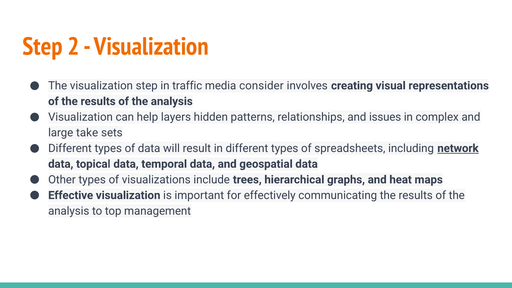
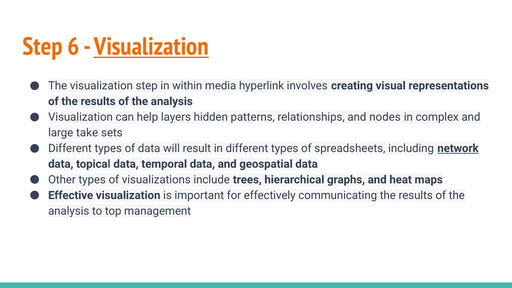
2: 2 -> 6
Visualization at (151, 47) underline: none -> present
traffic: traffic -> within
consider: consider -> hyperlink
issues: issues -> nodes
